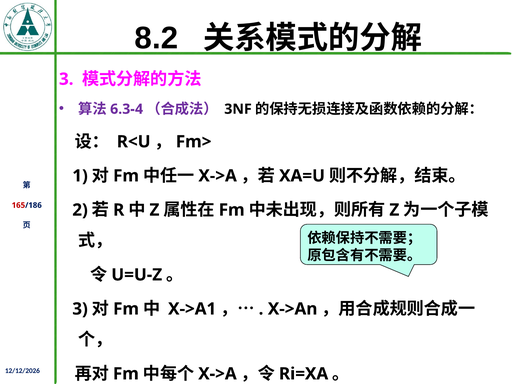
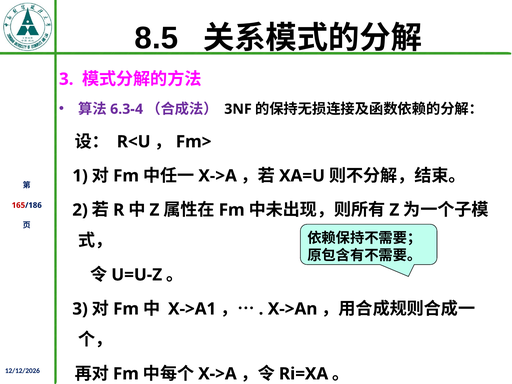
8.2: 8.2 -> 8.5
